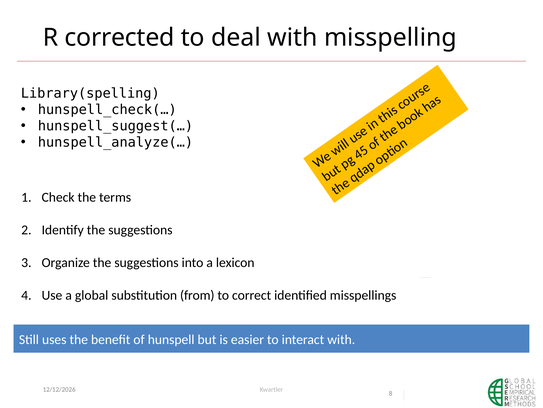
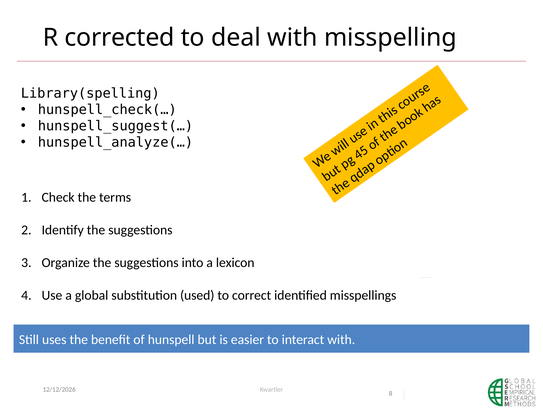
from: from -> used
